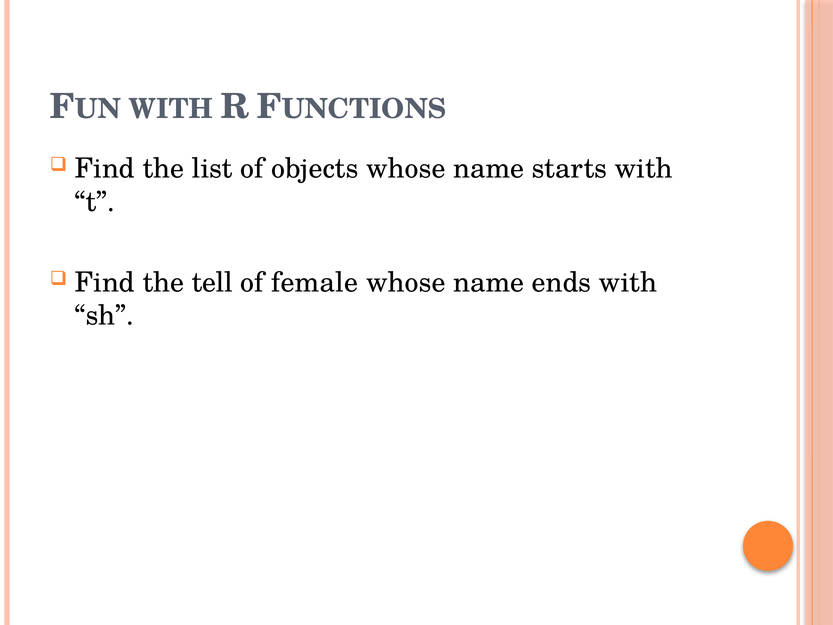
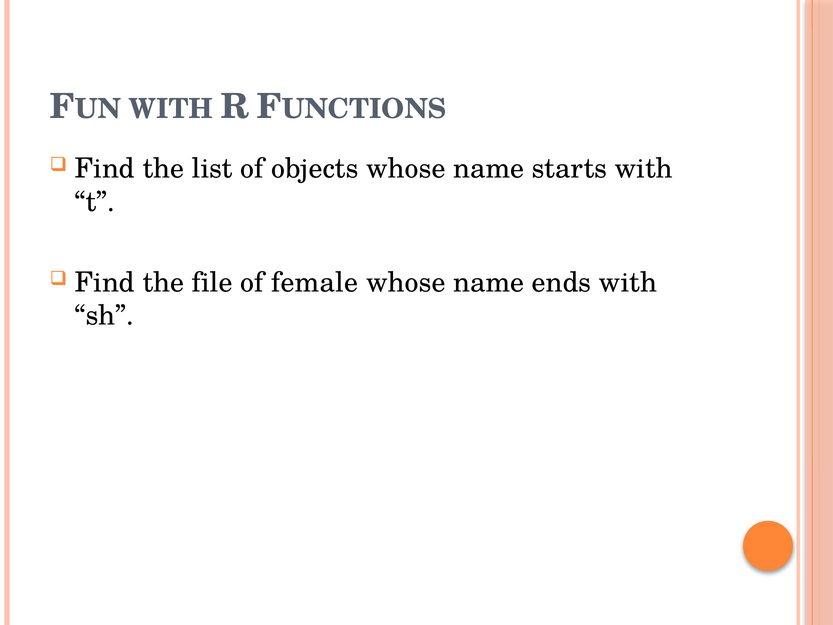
tell: tell -> file
